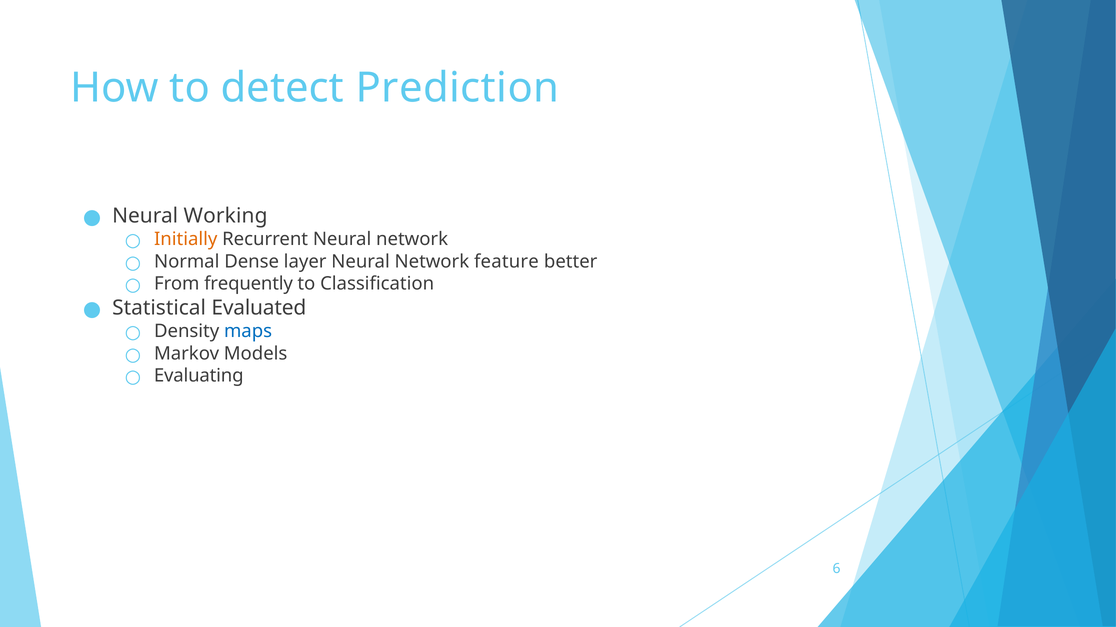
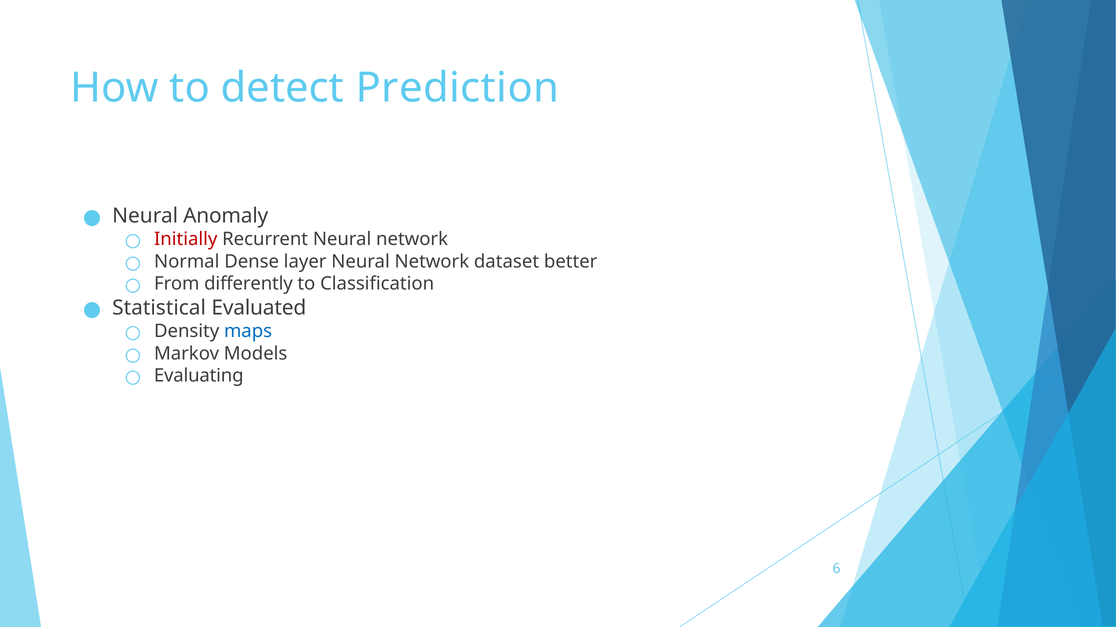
Working: Working -> Anomaly
Initially colour: orange -> red
feature: feature -> dataset
frequently: frequently -> differently
